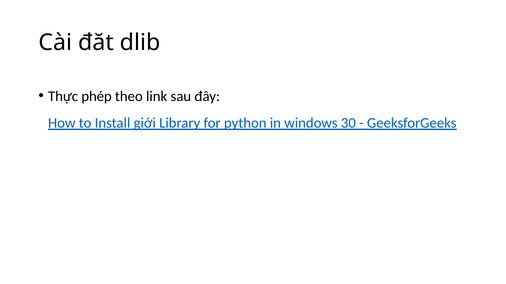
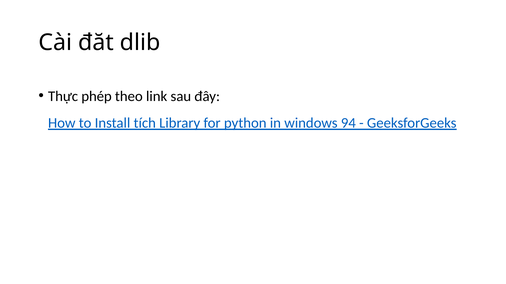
giới: giới -> tích
30: 30 -> 94
